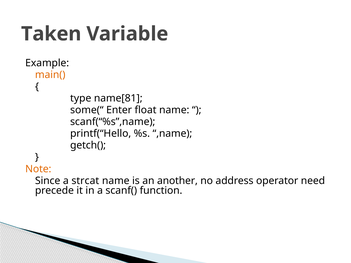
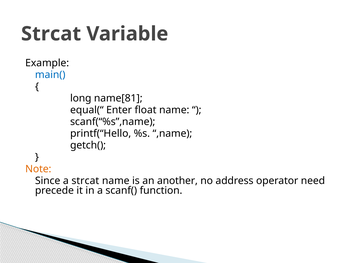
Taken at (51, 34): Taken -> Strcat
main( colour: orange -> blue
type: type -> long
some(“: some(“ -> equal(“
